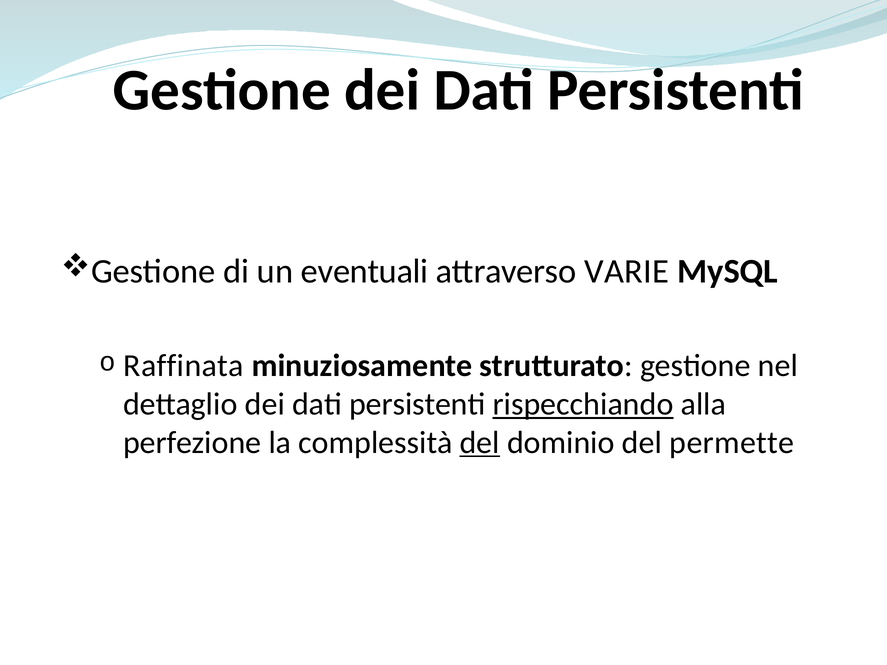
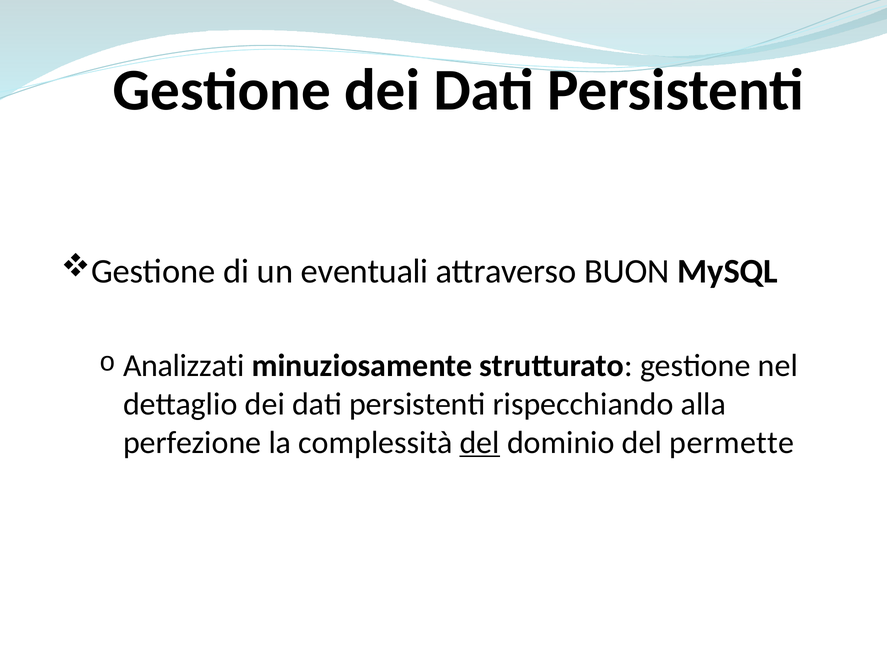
VARIE: VARIE -> BUON
Raffinata: Raffinata -> Analizzati
rispecchiando underline: present -> none
